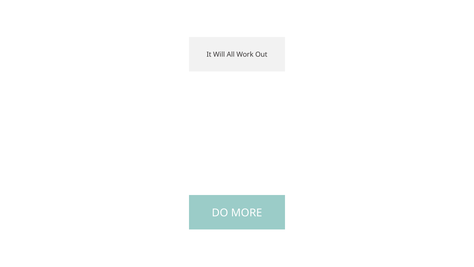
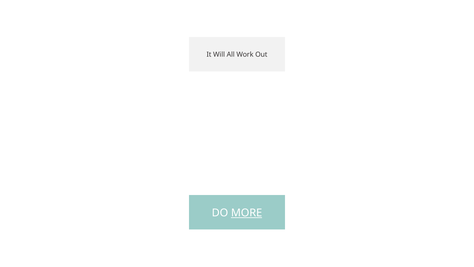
MORE underline: none -> present
